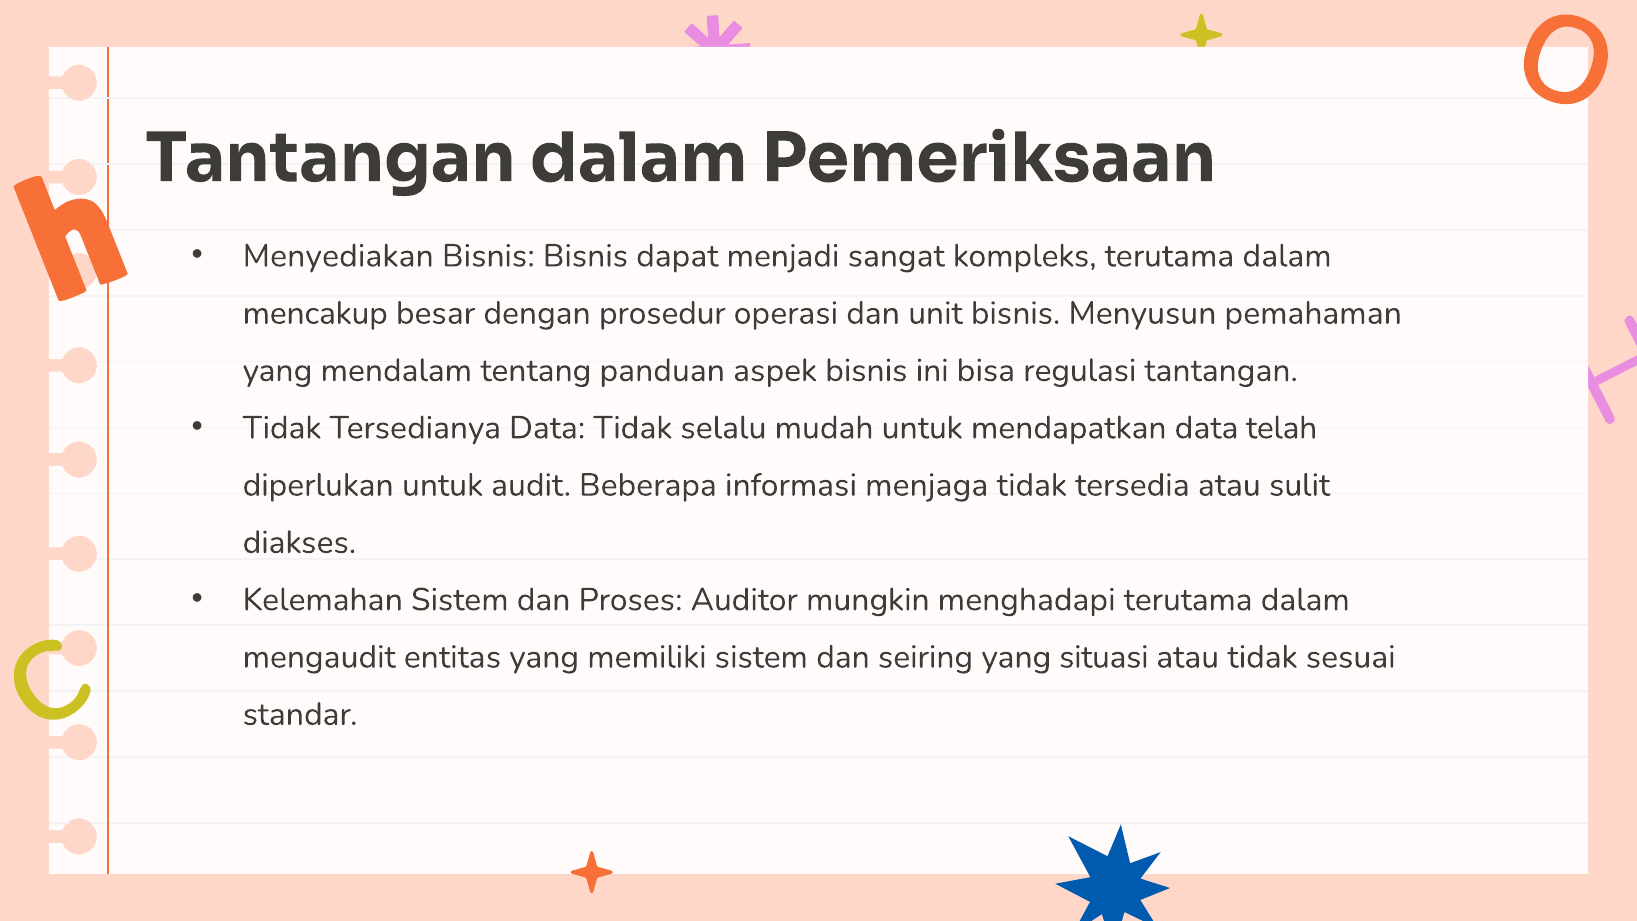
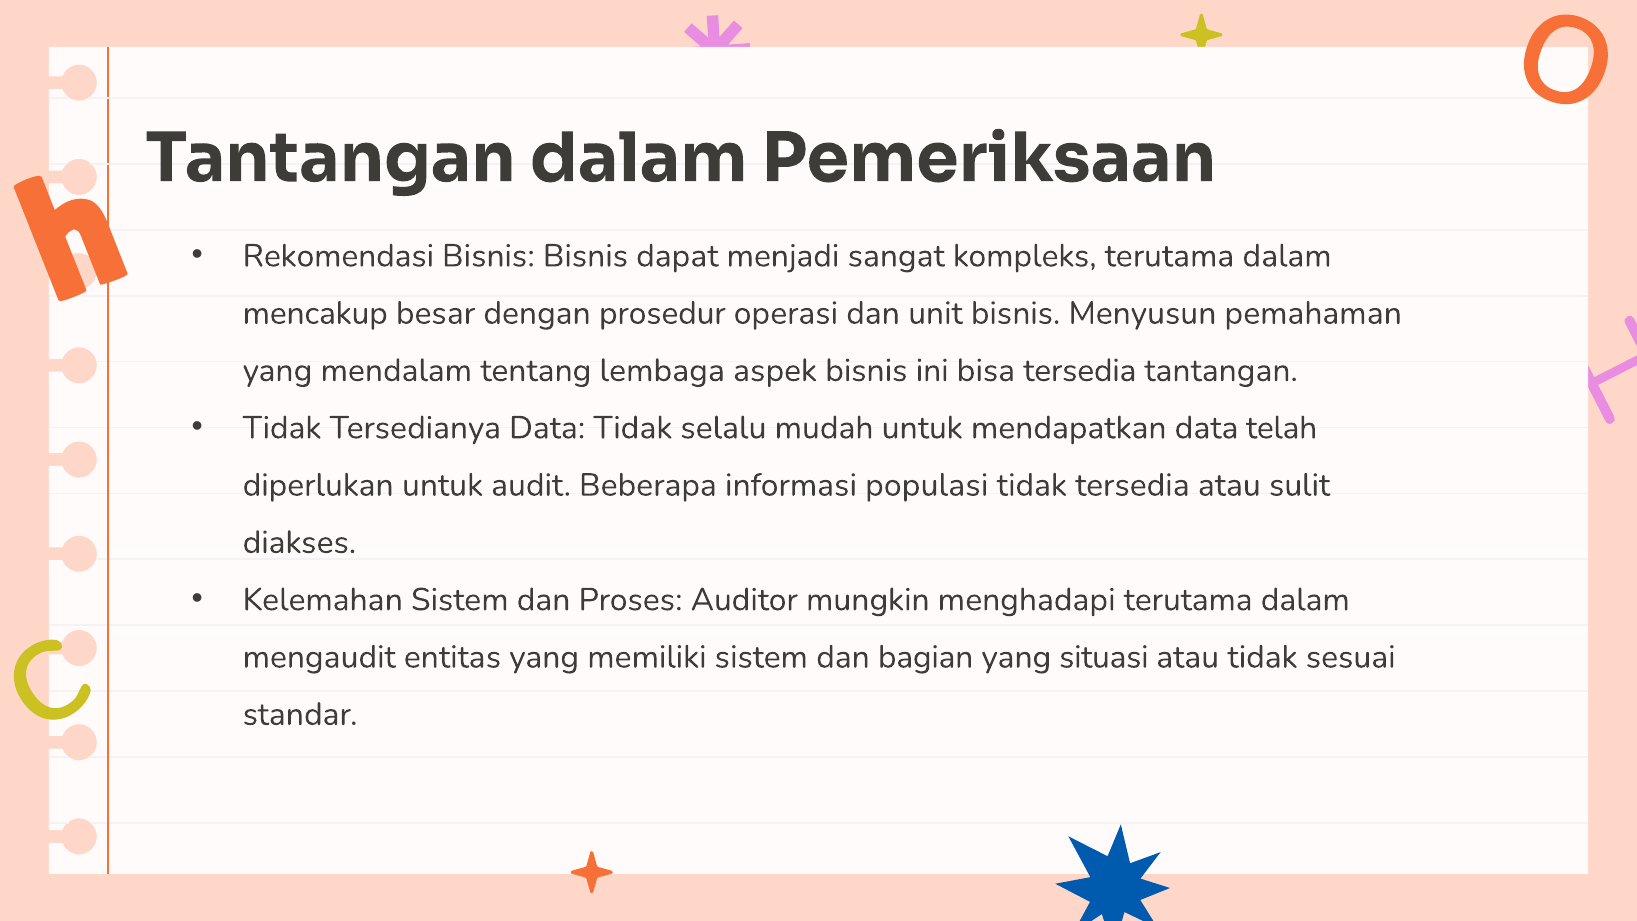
Menyediakan: Menyediakan -> Rekomendasi
panduan: panduan -> lembaga
bisa regulasi: regulasi -> tersedia
menjaga: menjaga -> populasi
seiring: seiring -> bagian
